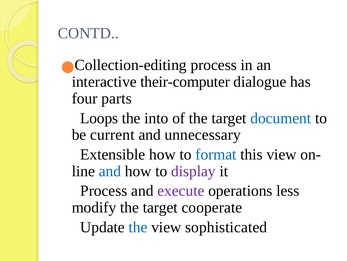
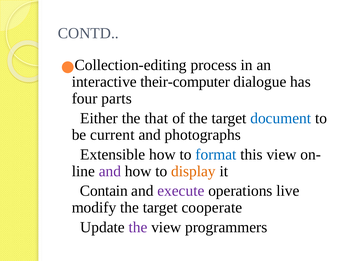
Loops: Loops -> Either
into: into -> that
unnecessary: unnecessary -> photographs
and at (110, 171) colour: blue -> purple
display colour: purple -> orange
Process at (104, 190): Process -> Contain
less: less -> live
the at (138, 227) colour: blue -> purple
sophisticated: sophisticated -> programmers
